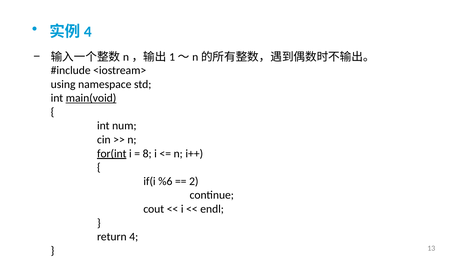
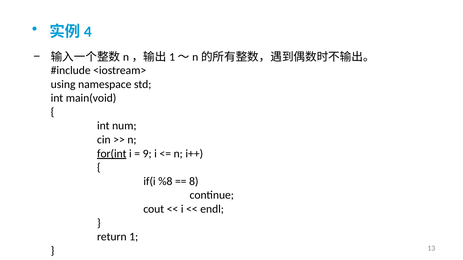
main(void underline: present -> none
8: 8 -> 9
%6: %6 -> %8
2: 2 -> 8
4: 4 -> 1
